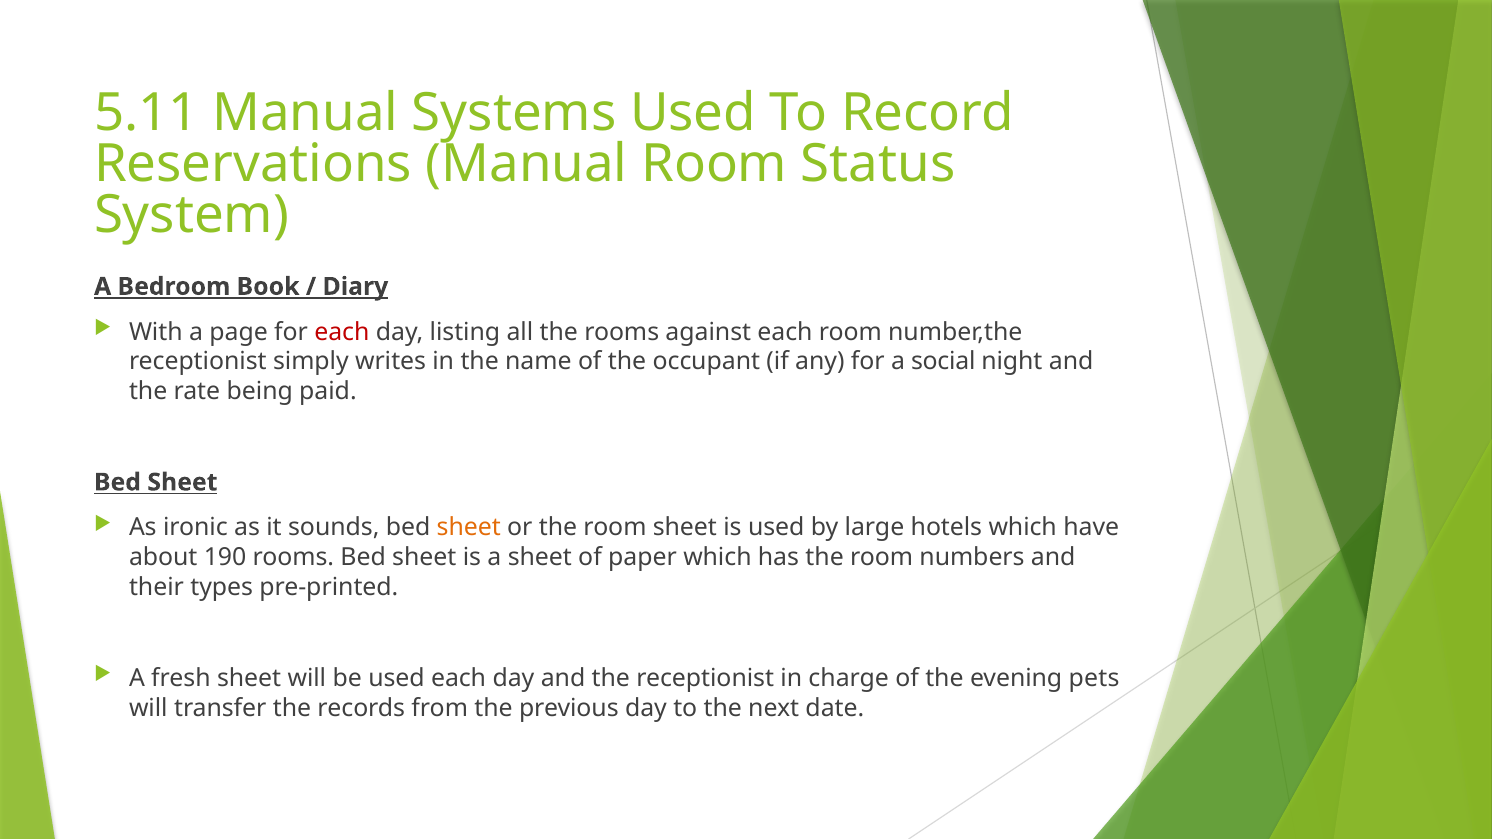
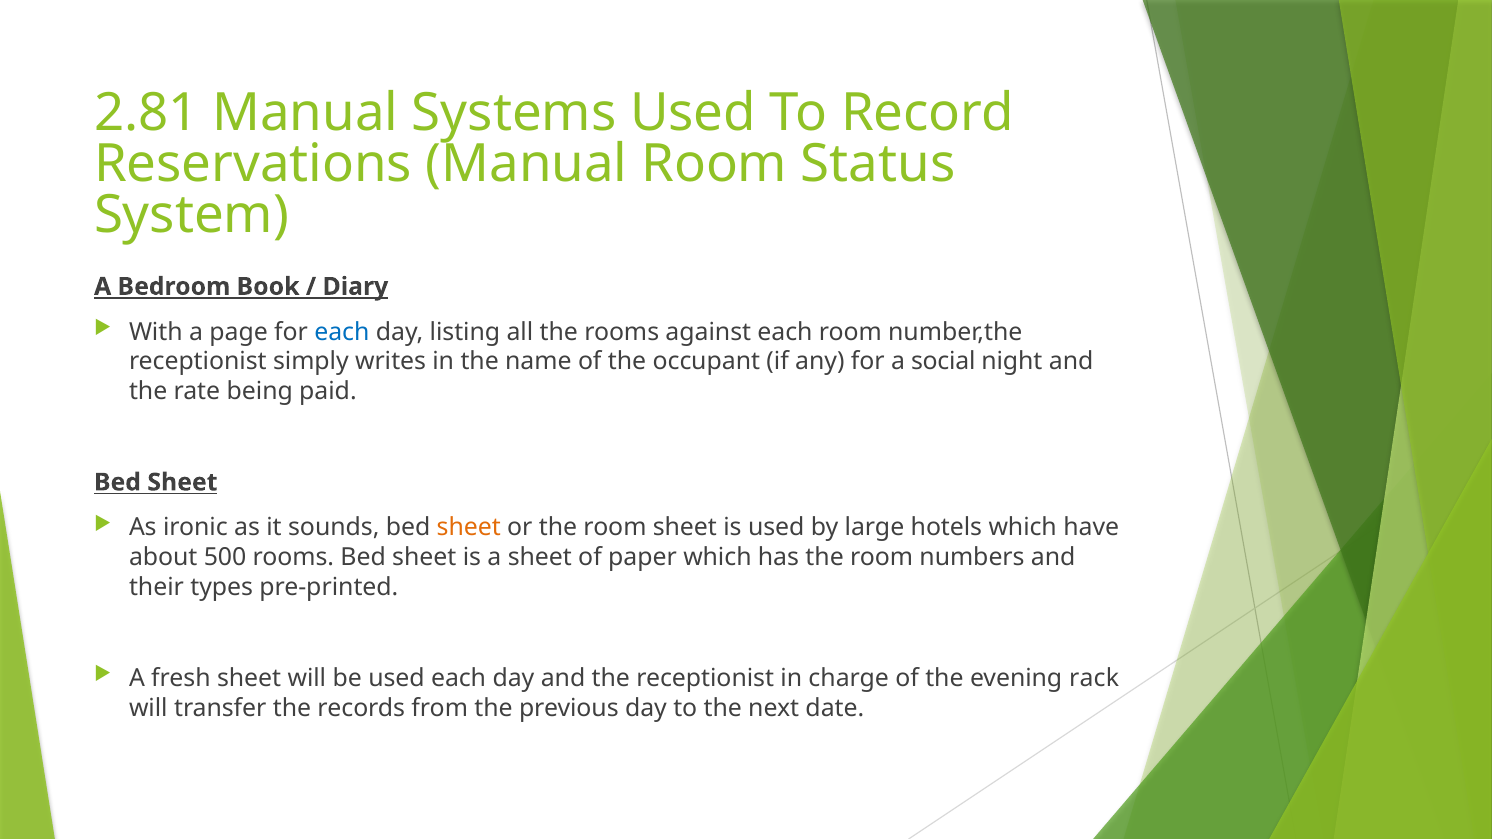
5.11: 5.11 -> 2.81
each at (342, 332) colour: red -> blue
190: 190 -> 500
pets: pets -> rack
